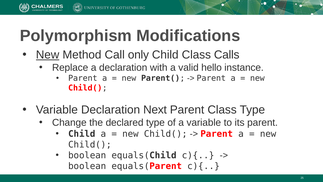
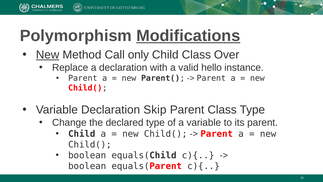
Modifications underline: none -> present
Calls: Calls -> Over
Next: Next -> Skip
